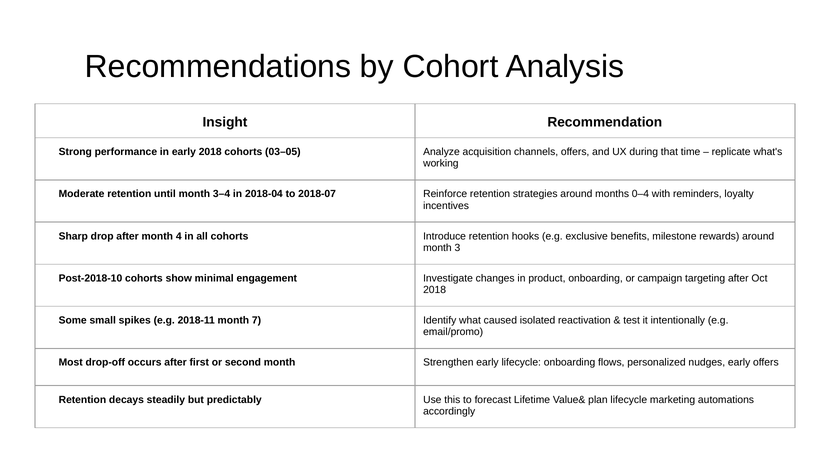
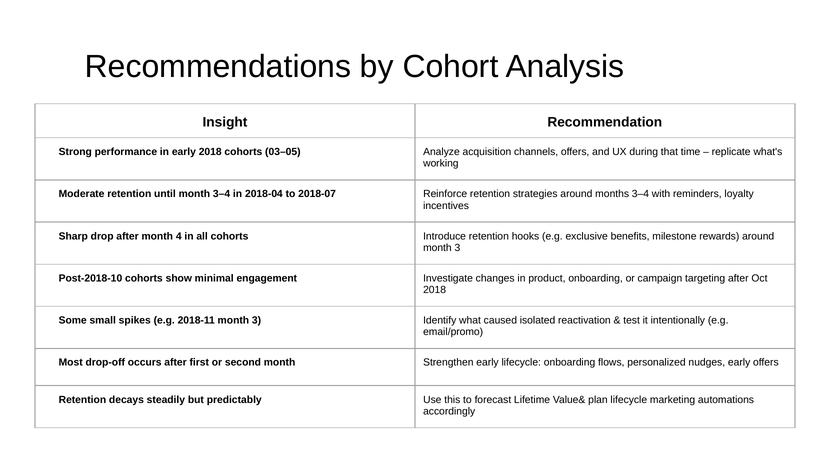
months 0–4: 0–4 -> 3–4
2018-11 month 7: 7 -> 3
